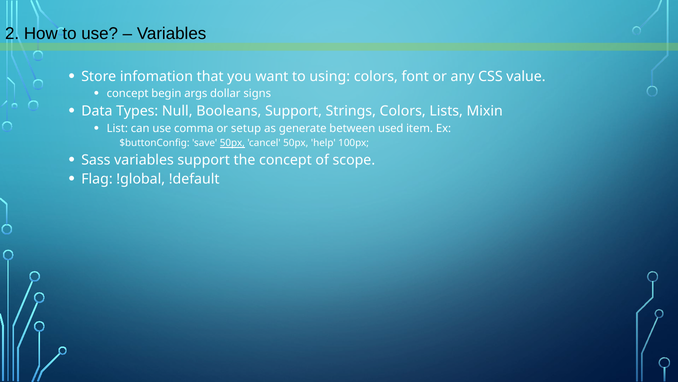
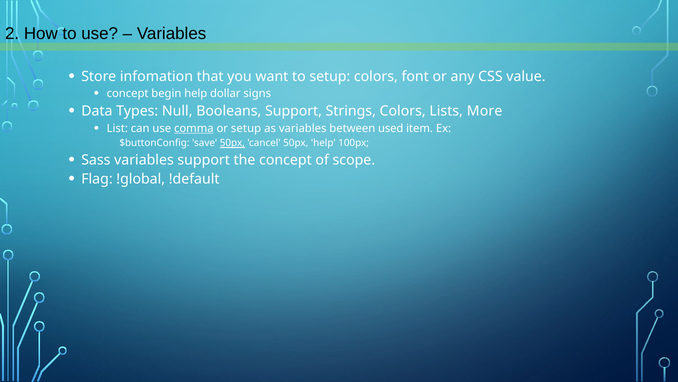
to using: using -> setup
begin args: args -> help
Mixin: Mixin -> More
comma underline: none -> present
as generate: generate -> variables
